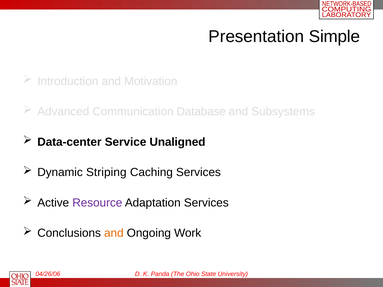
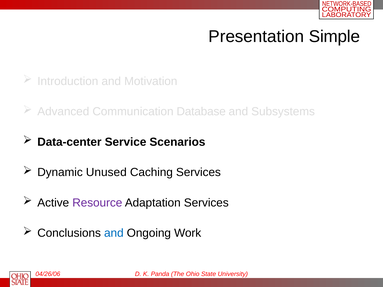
Unaligned: Unaligned -> Scenarios
Striping: Striping -> Unused
and at (114, 233) colour: orange -> blue
